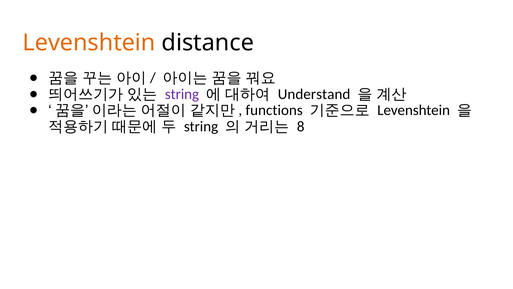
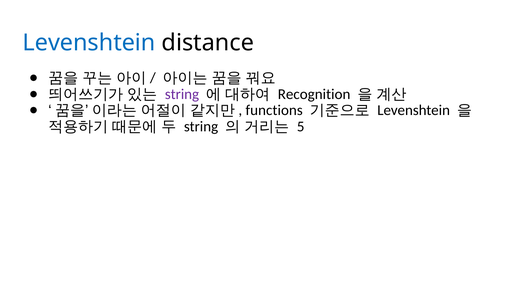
Levenshtein at (89, 43) colour: orange -> blue
Understand: Understand -> Recognition
8: 8 -> 5
